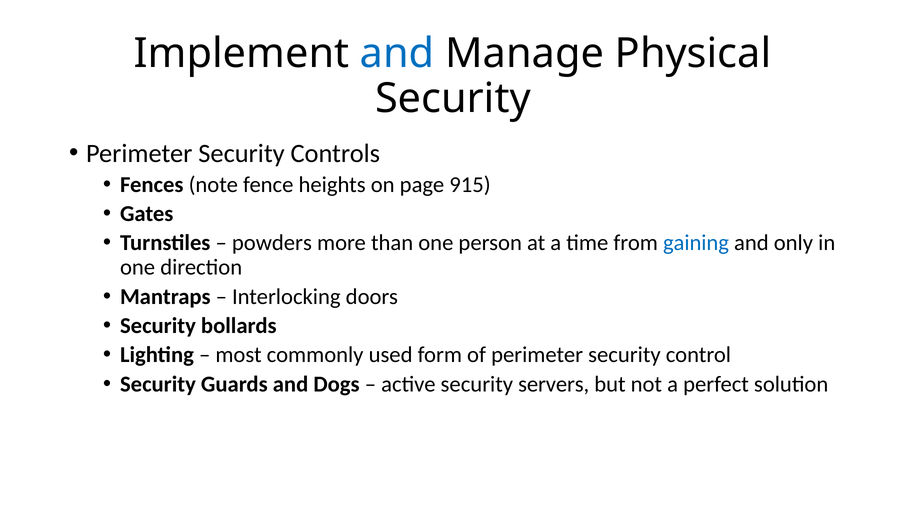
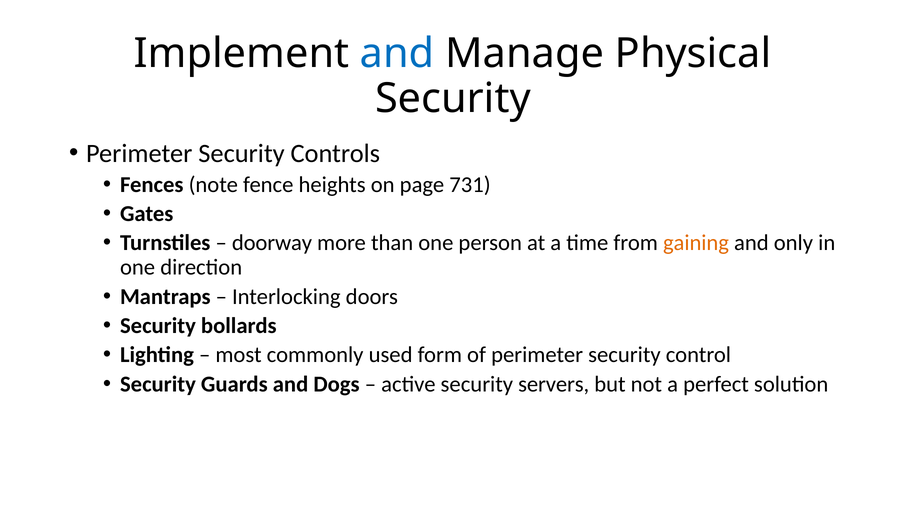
915: 915 -> 731
powders: powders -> doorway
gaining colour: blue -> orange
